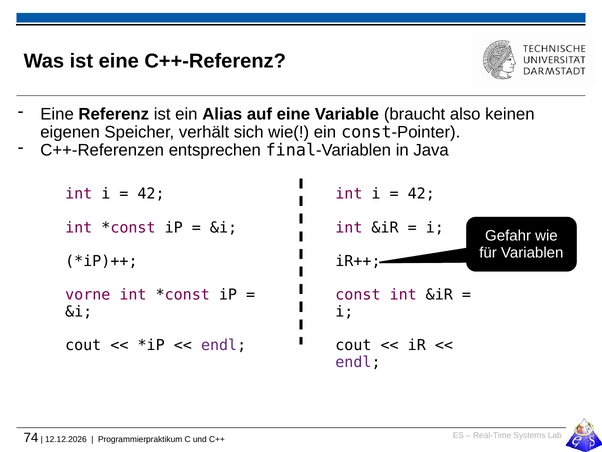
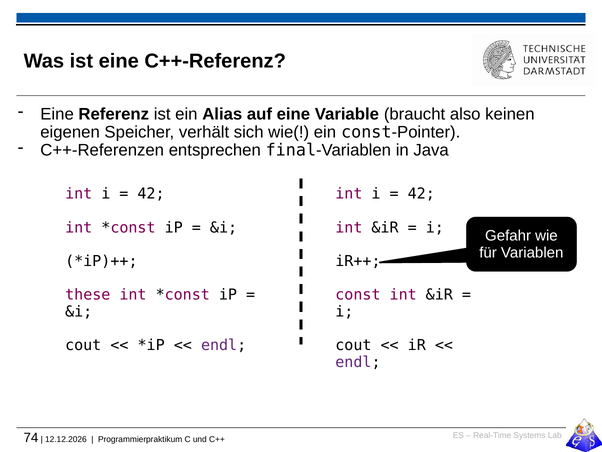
vorne: vorne -> these
